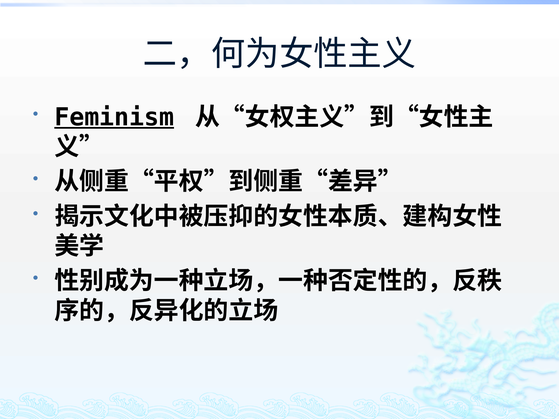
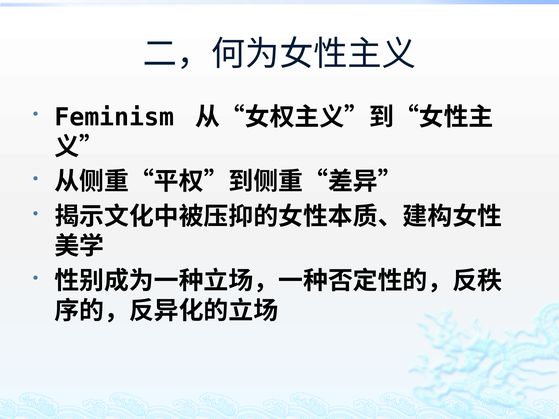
Feminism underline: present -> none
